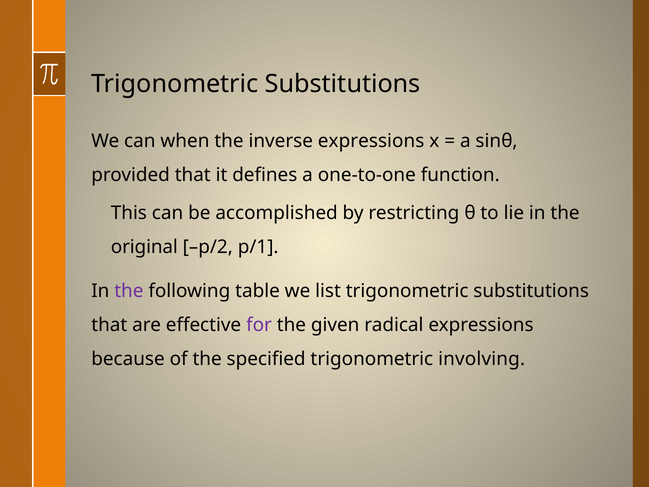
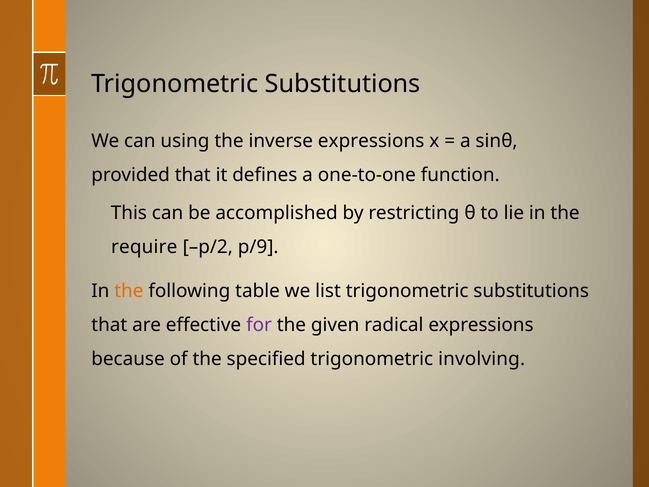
when: when -> using
original: original -> require
p/1: p/1 -> p/9
the at (129, 291) colour: purple -> orange
